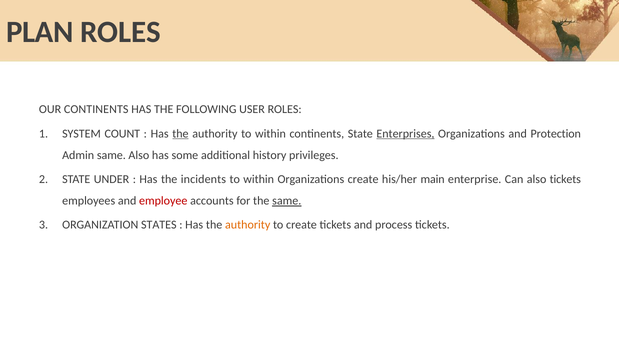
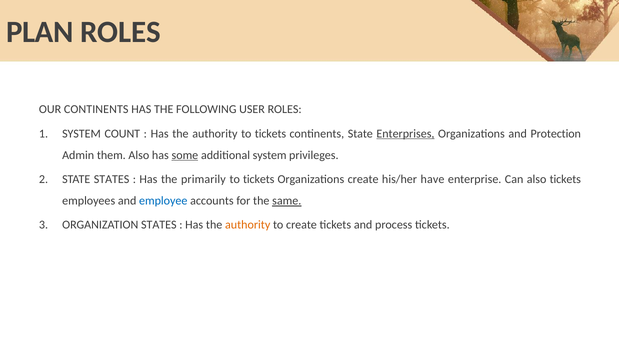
the at (180, 134) underline: present -> none
authority to within: within -> tickets
Admin same: same -> them
some underline: none -> present
additional history: history -> system
STATE UNDER: UNDER -> STATES
incidents: incidents -> primarily
within at (259, 179): within -> tickets
main: main -> have
employee colour: red -> blue
